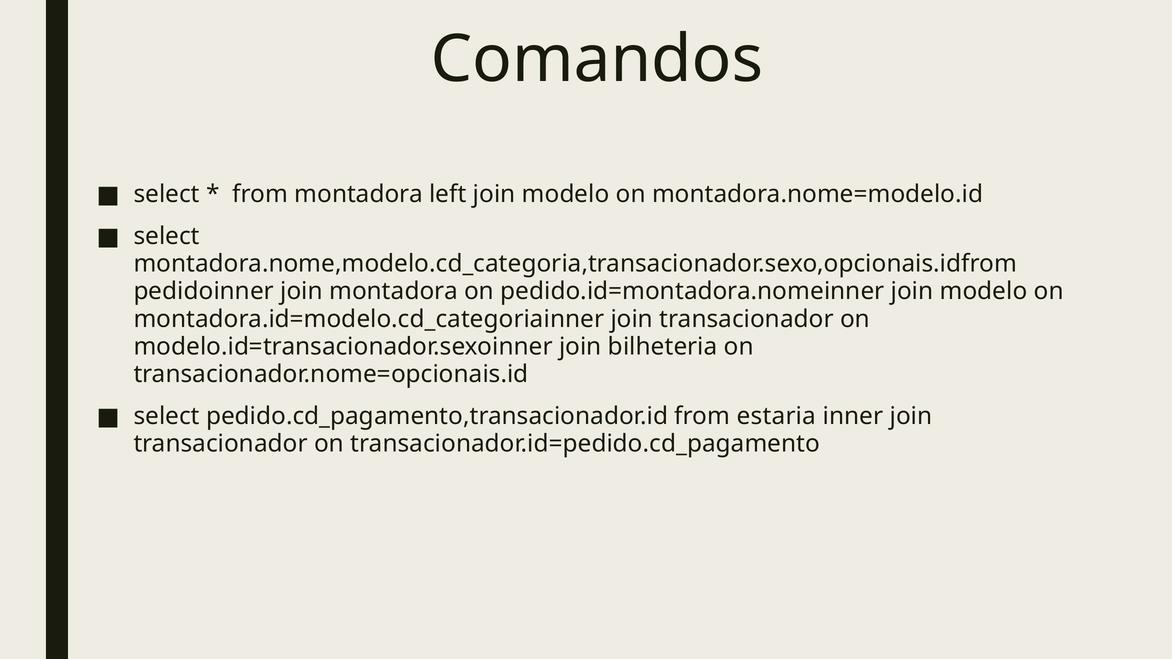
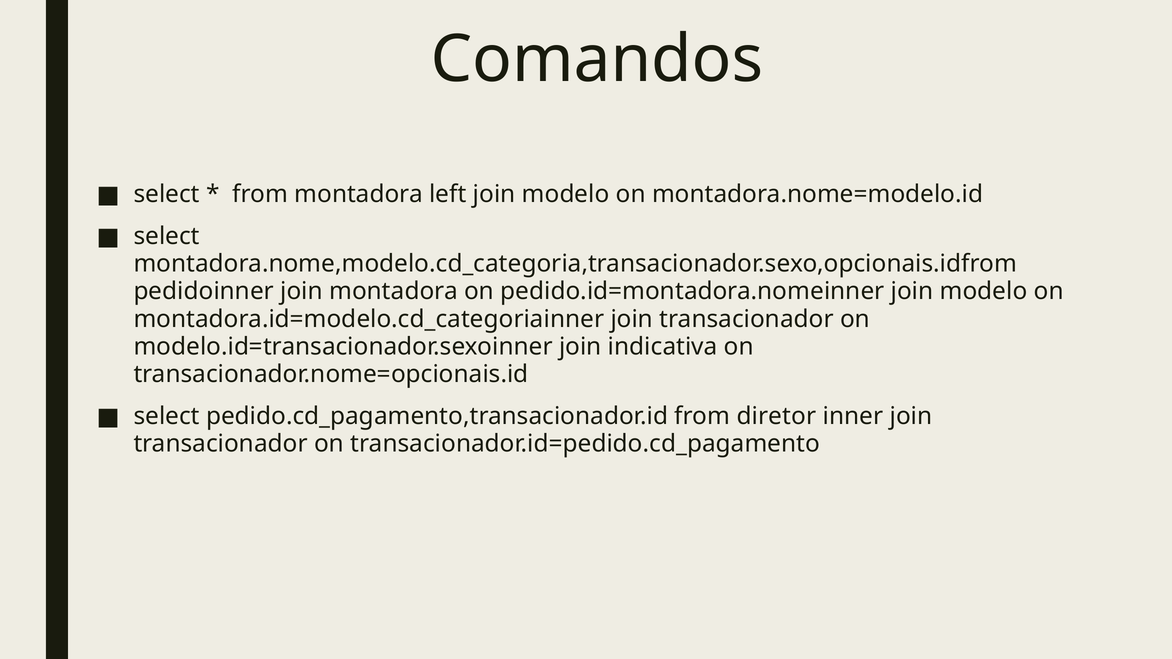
bilheteria: bilheteria -> indicativa
estaria: estaria -> diretor
